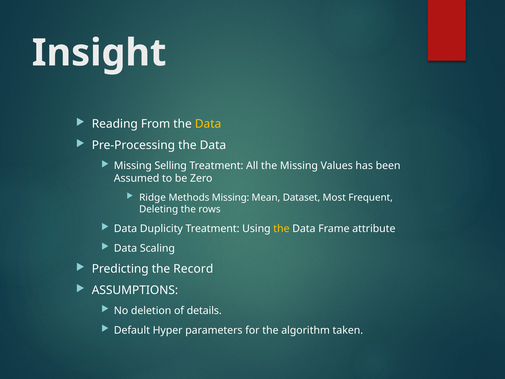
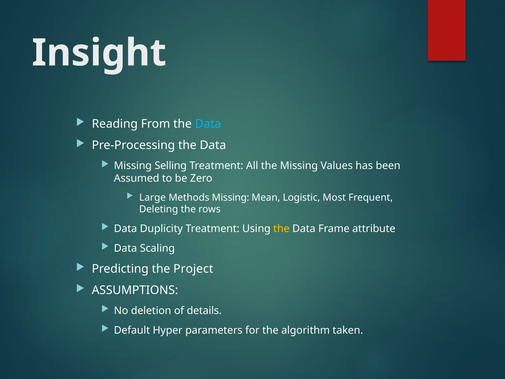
Data at (208, 124) colour: yellow -> light blue
Ridge: Ridge -> Large
Dataset: Dataset -> Logistic
Record: Record -> Project
